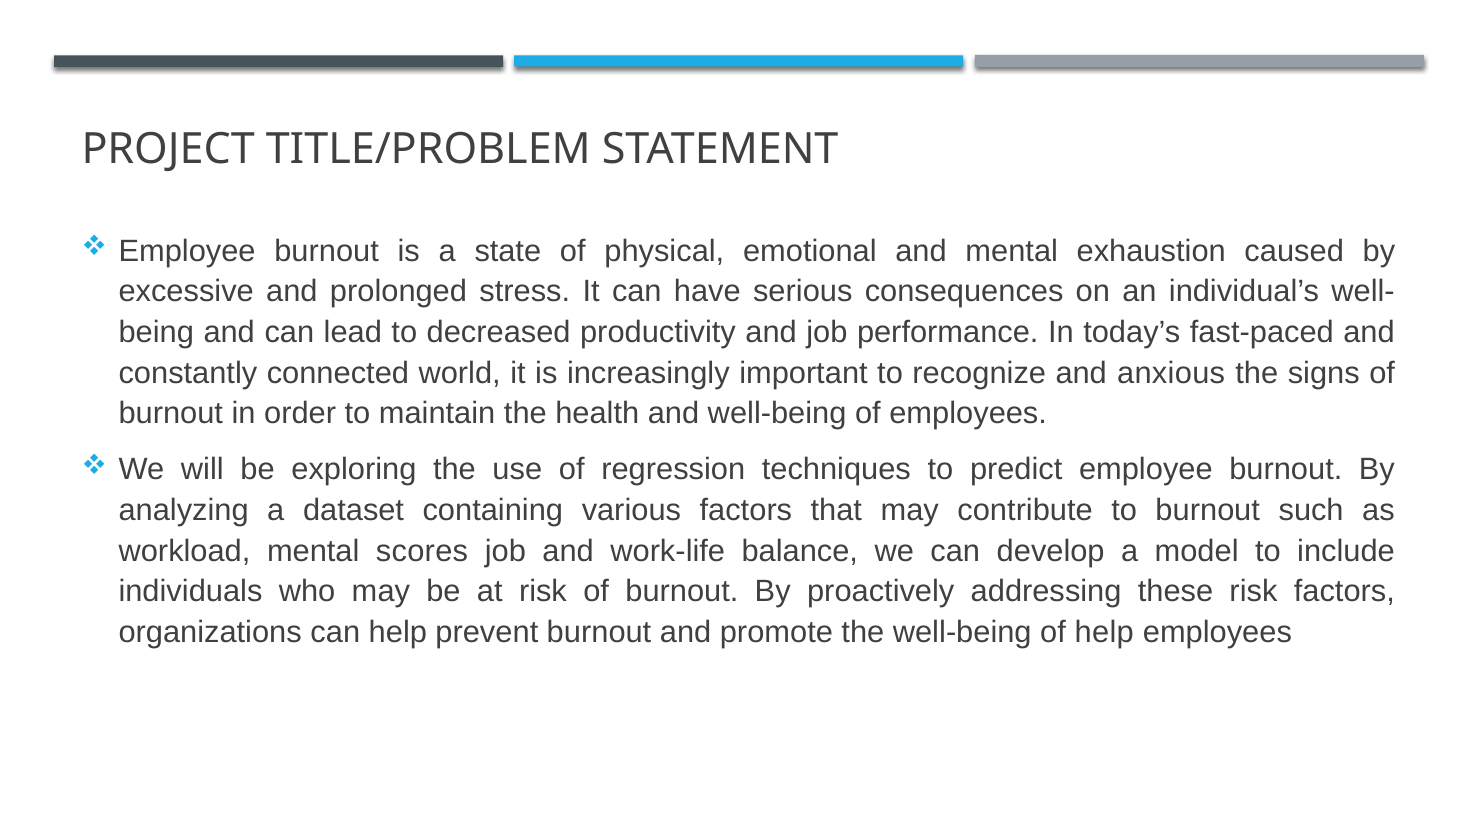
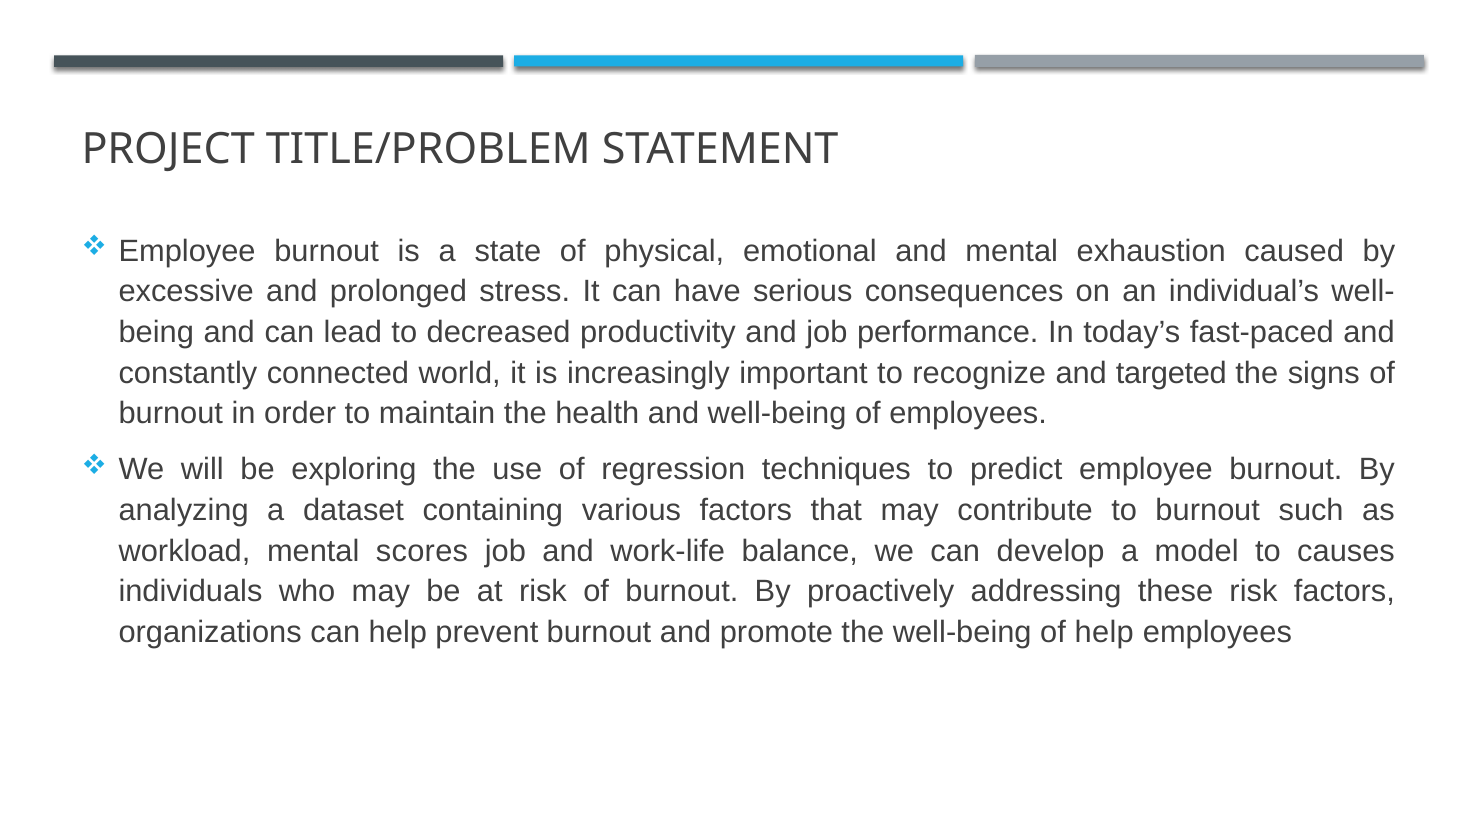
anxious: anxious -> targeted
include: include -> causes
